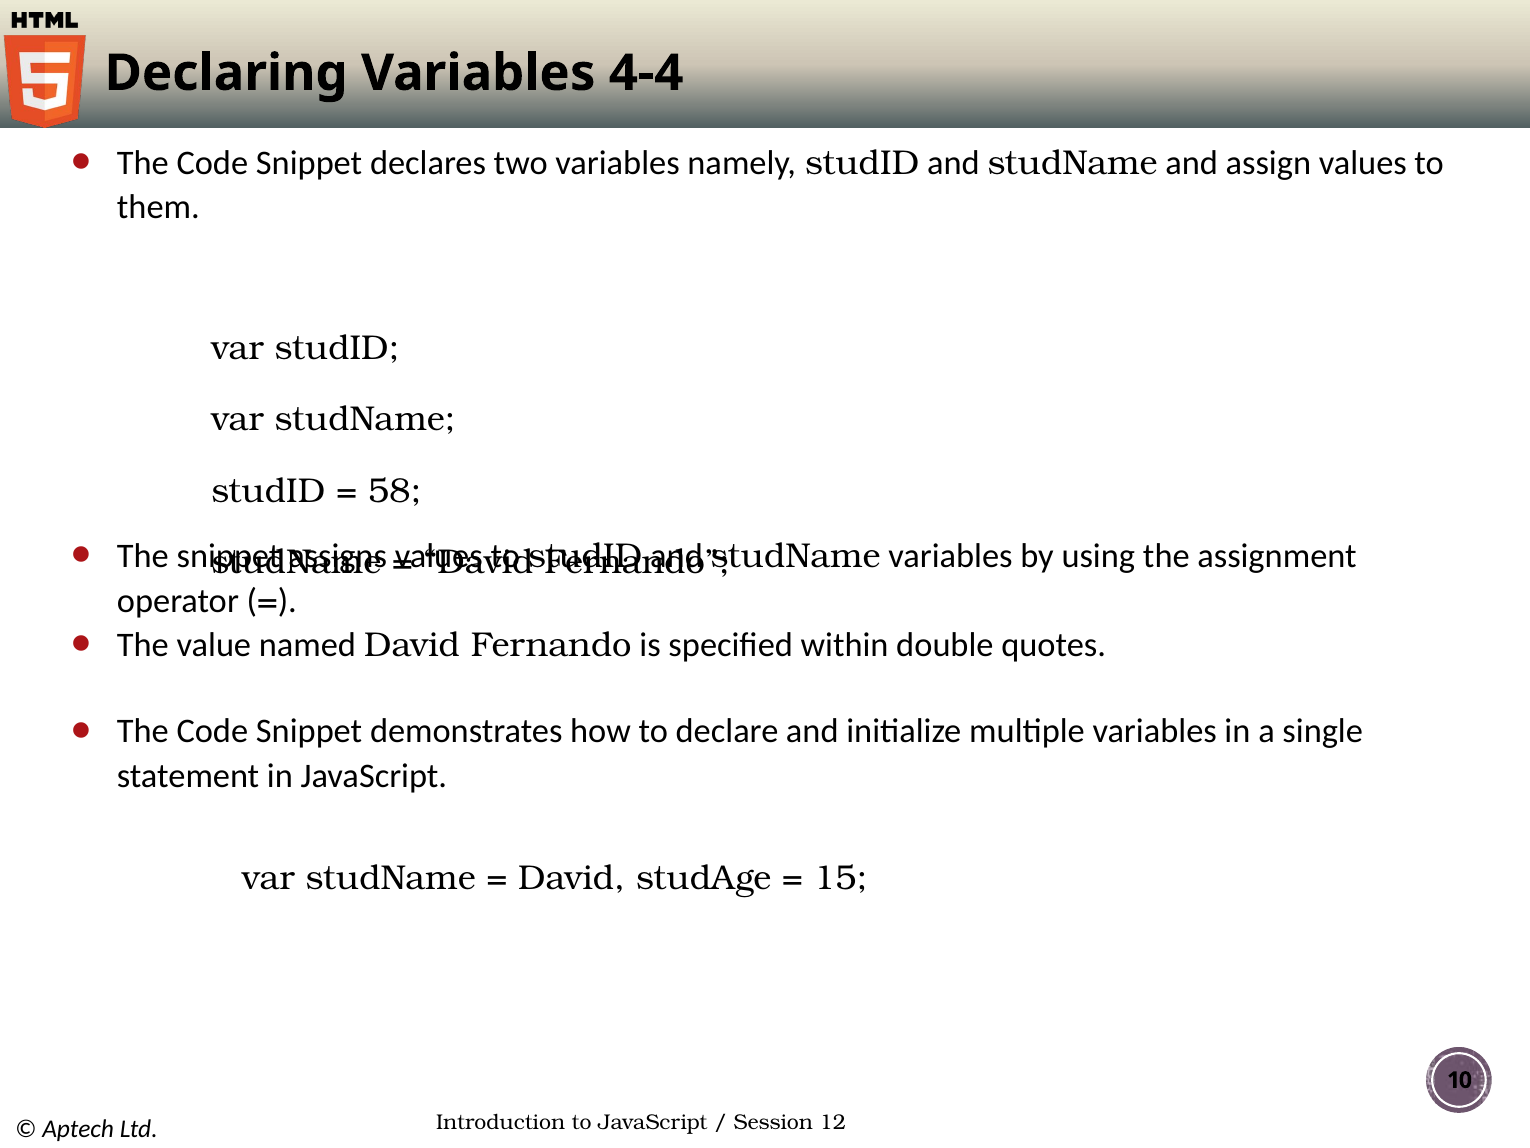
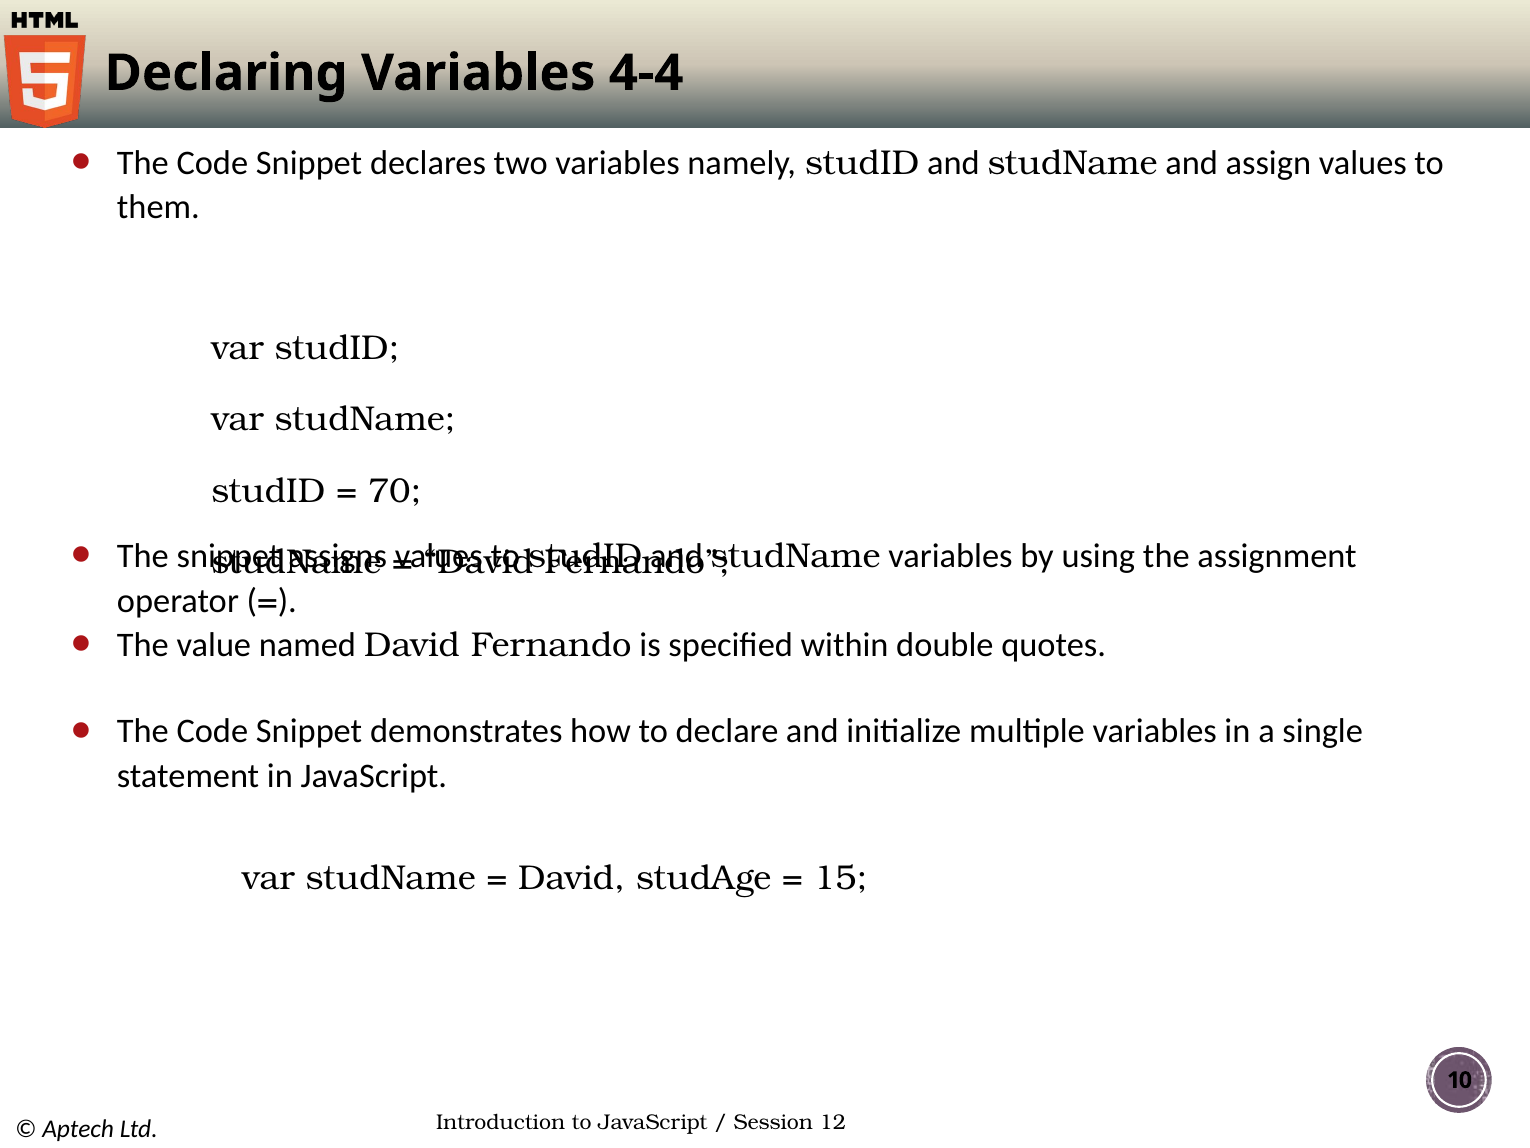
58: 58 -> 70
